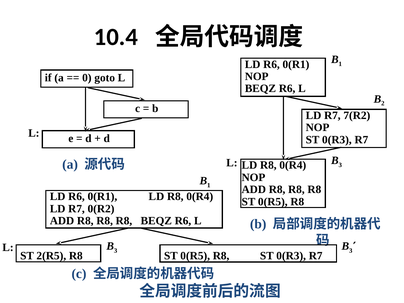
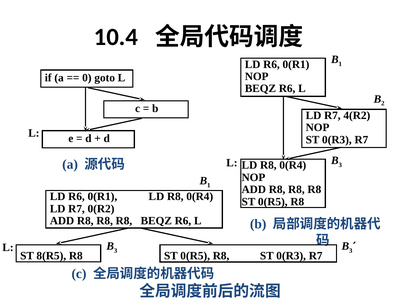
7(R2: 7(R2 -> 4(R2
2(R5: 2(R5 -> 8(R5
